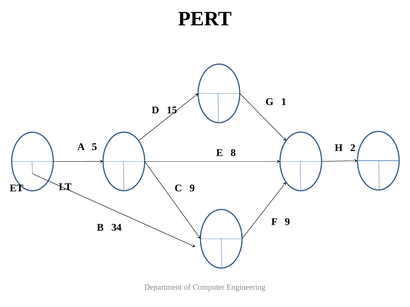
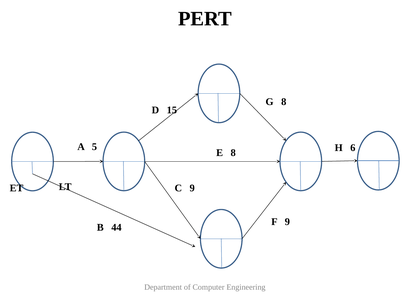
G 1: 1 -> 8
2: 2 -> 6
34: 34 -> 44
